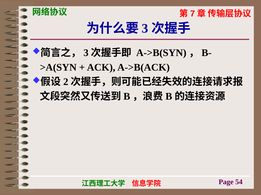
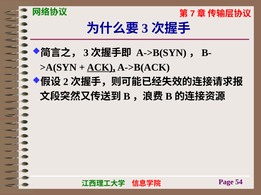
ACK underline: none -> present
